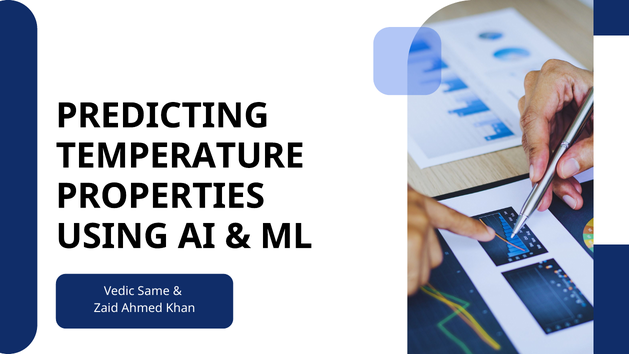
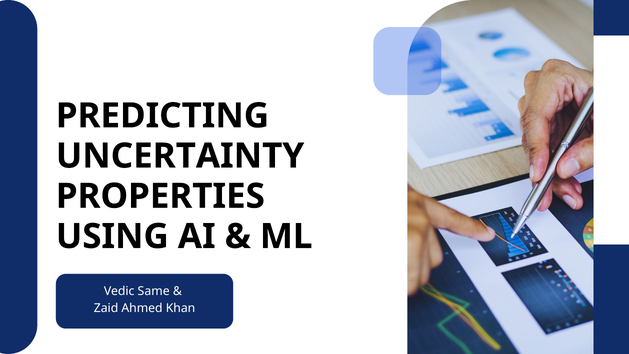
TEMPERATURE: TEMPERATURE -> UNCERTAINTY
